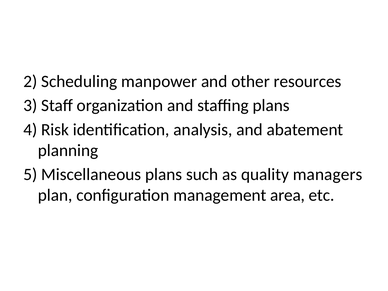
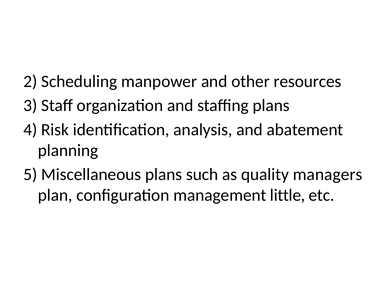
area: area -> little
